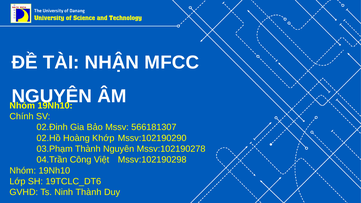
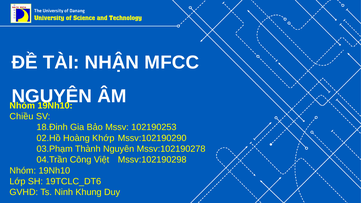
Chính: Chính -> Chiều
02.Đinh: 02.Đinh -> 18.Đinh
566181307: 566181307 -> 102190253
Ninh Thành: Thành -> Khung
